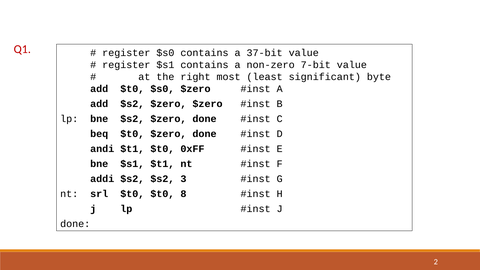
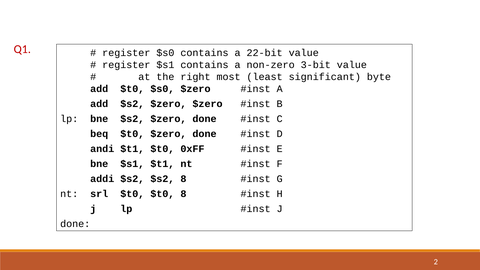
37-bit: 37-bit -> 22-bit
7-bit: 7-bit -> 3-bit
$s2 3: 3 -> 8
